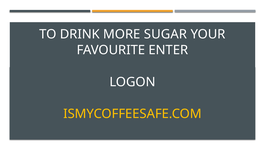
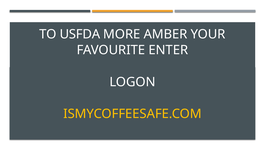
DRINK: DRINK -> USFDA
SUGAR: SUGAR -> AMBER
